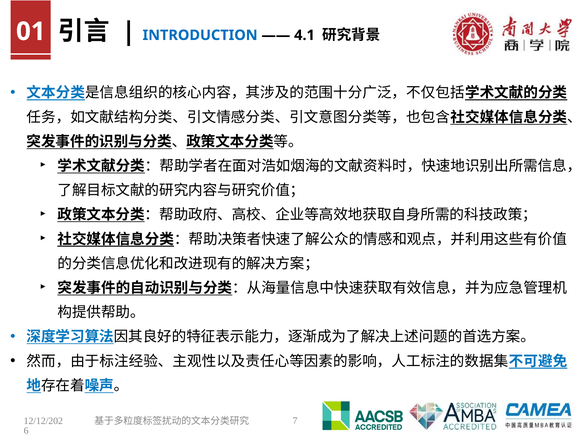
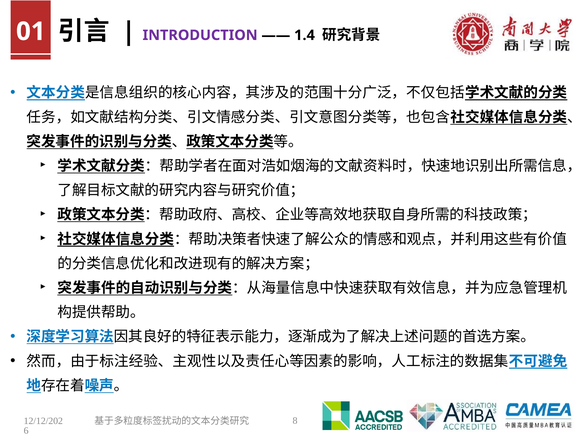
INTRODUCTION colour: blue -> purple
4.1: 4.1 -> 1.4
7: 7 -> 8
